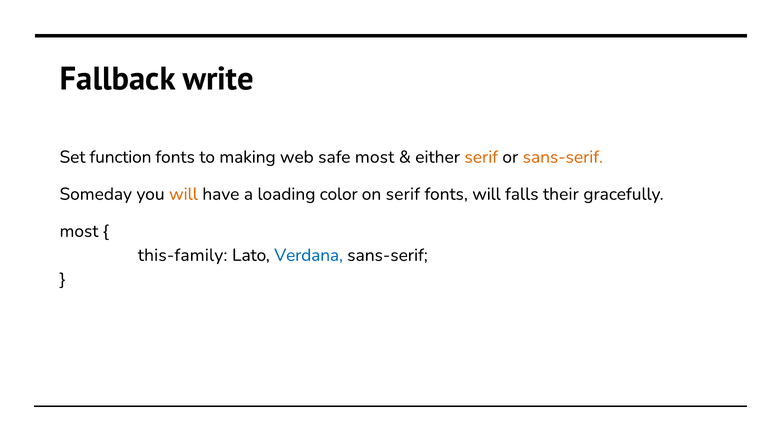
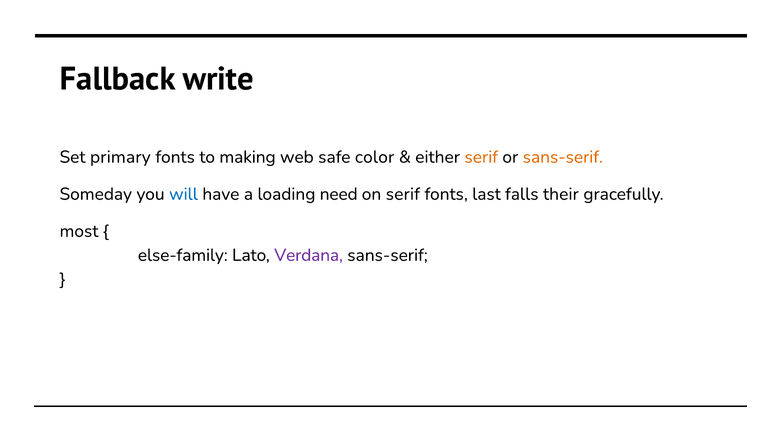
function: function -> primary
safe most: most -> color
will at (183, 194) colour: orange -> blue
color: color -> need
fonts will: will -> last
this-family: this-family -> else-family
Verdana colour: blue -> purple
